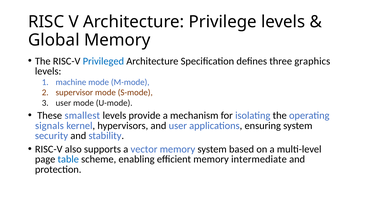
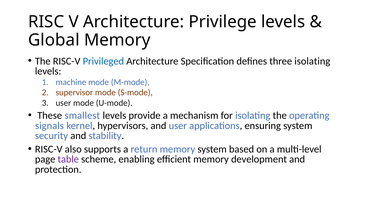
three graphics: graphics -> isolating
vector: vector -> return
table colour: blue -> purple
intermediate: intermediate -> development
